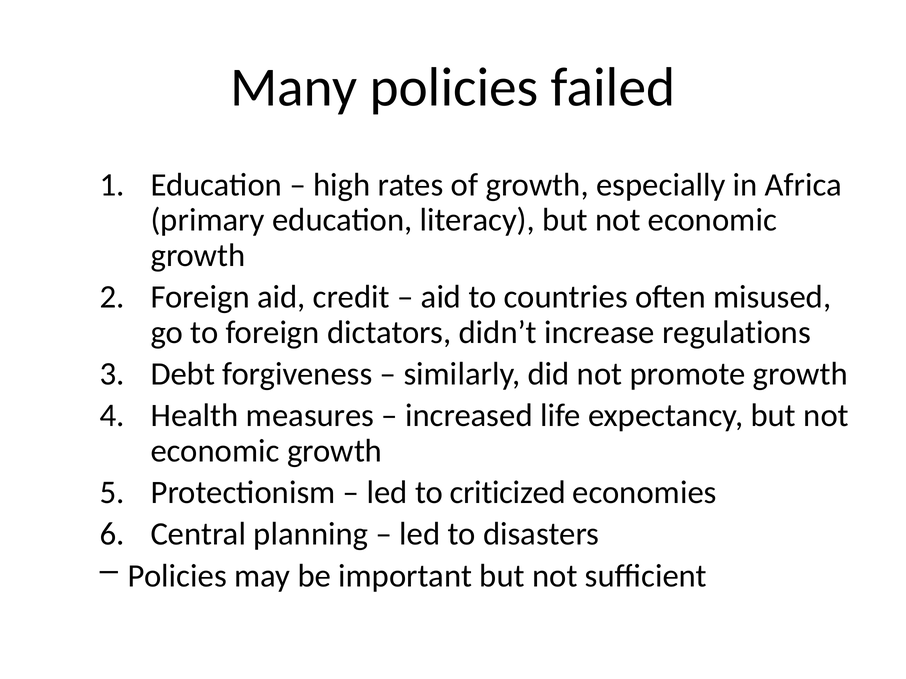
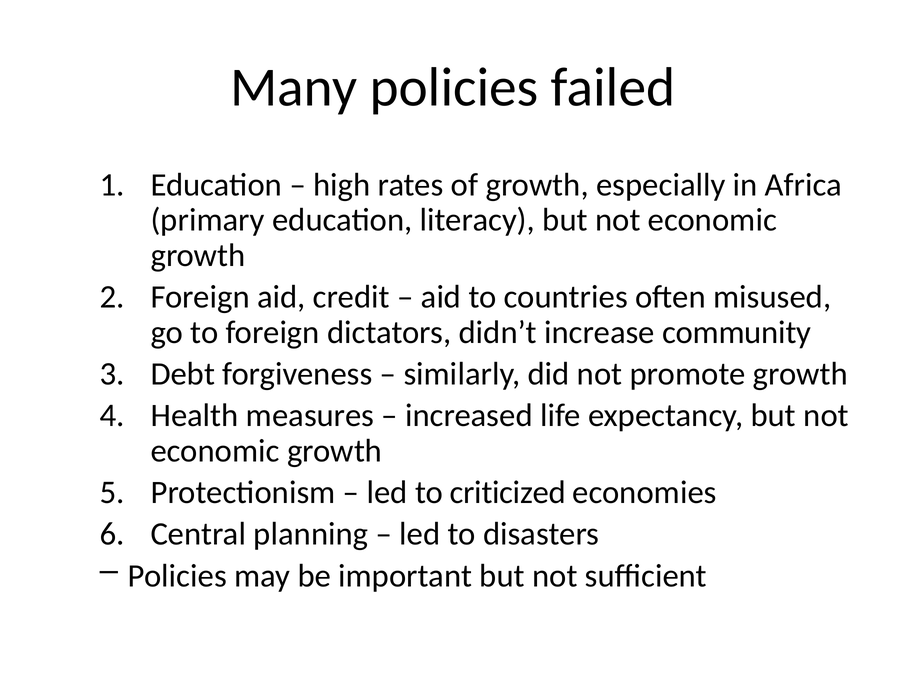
regulations: regulations -> community
